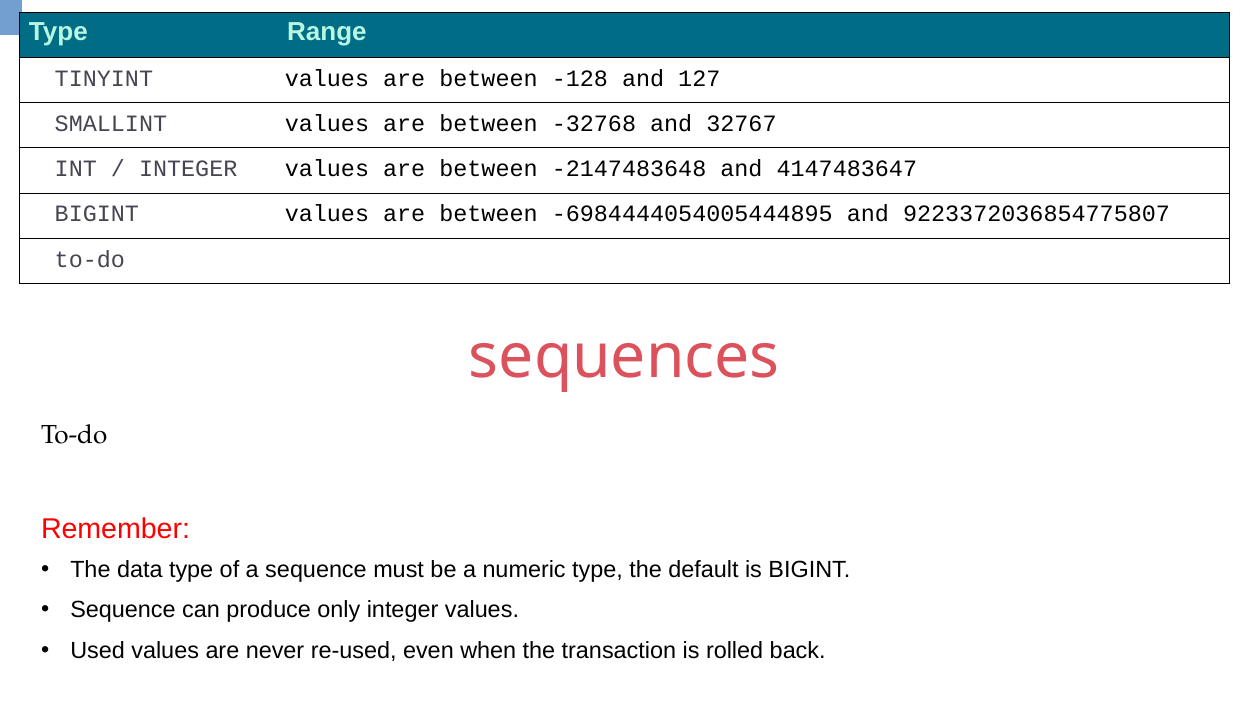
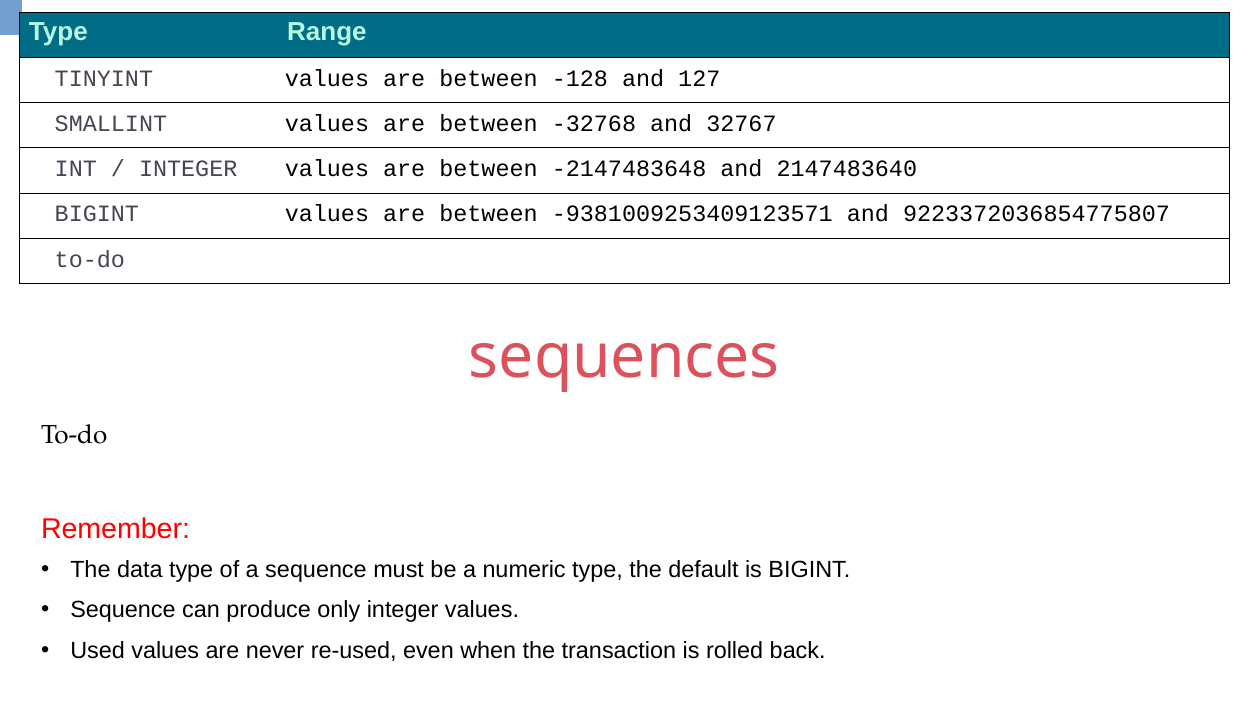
4147483647: 4147483647 -> 2147483640
-6984444054005444895: -6984444054005444895 -> -9381009253409123571
